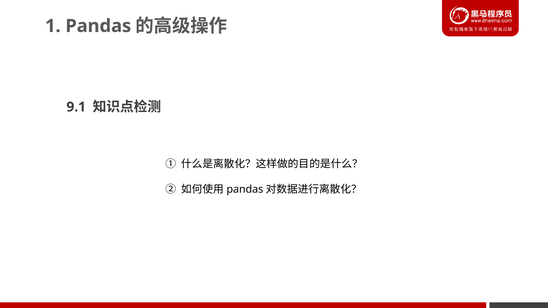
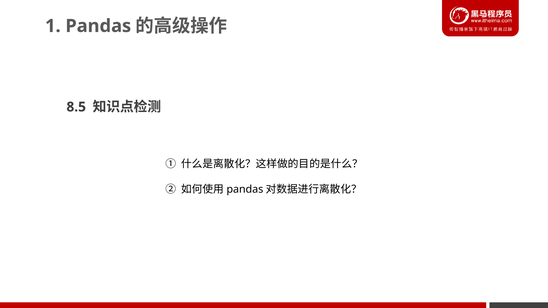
9.1: 9.1 -> 8.5
